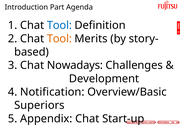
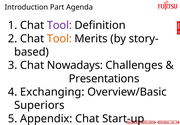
Tool at (59, 25) colour: blue -> purple
Development: Development -> Presentations
Notification: Notification -> Exchanging
